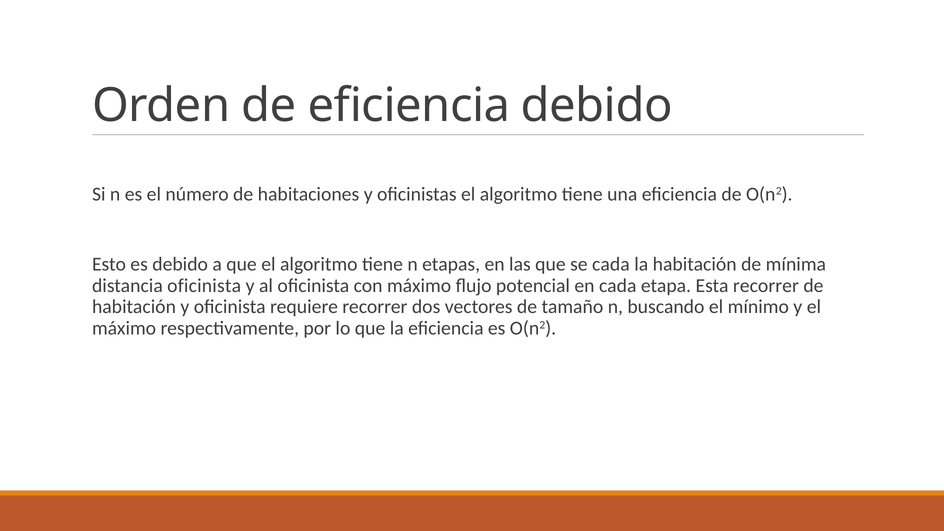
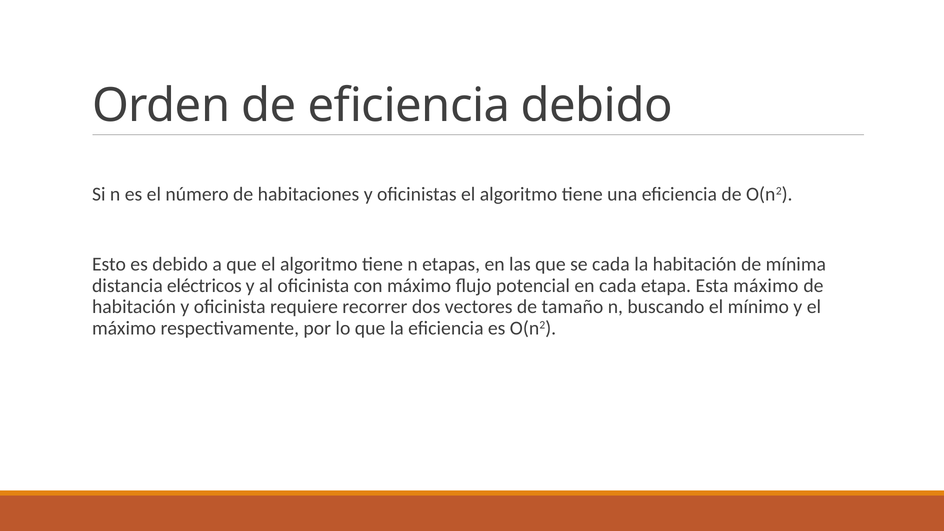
distancia oficinista: oficinista -> eléctricos
Esta recorrer: recorrer -> máximo
